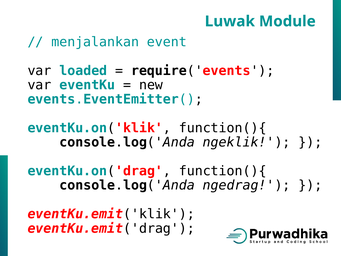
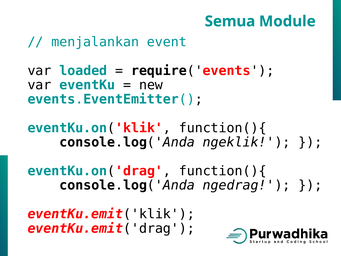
Luwak: Luwak -> Semua
